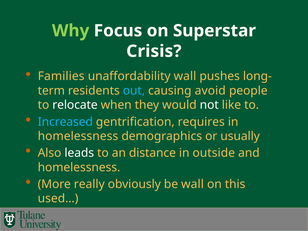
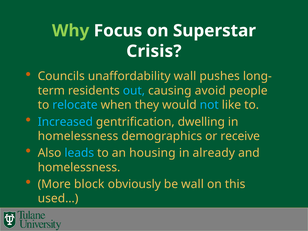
Families: Families -> Councils
relocate colour: white -> light blue
not colour: white -> light blue
requires: requires -> dwelling
usually: usually -> receive
leads colour: white -> light blue
distance: distance -> housing
outside: outside -> already
really: really -> block
